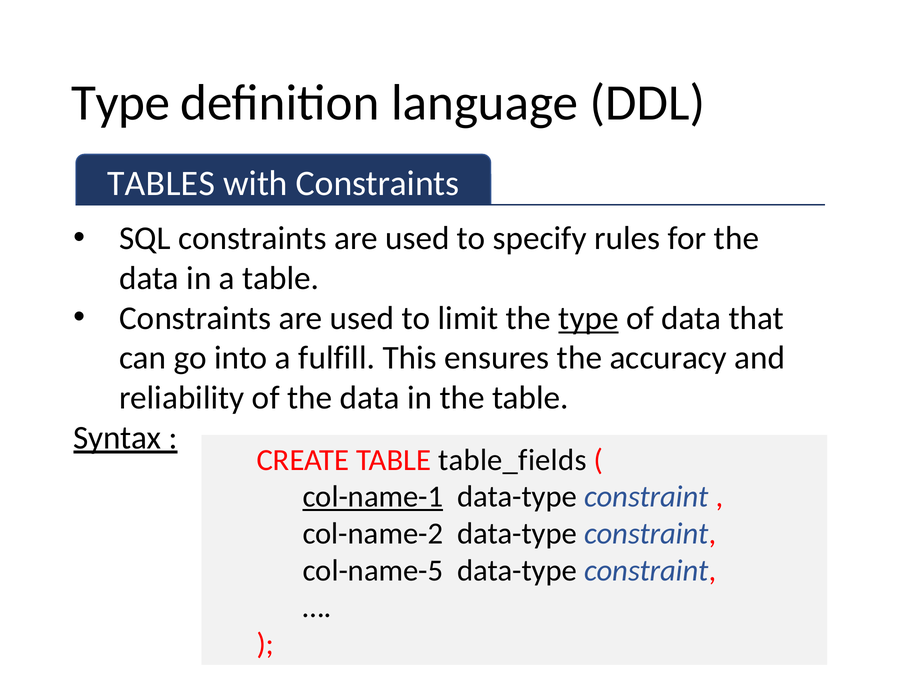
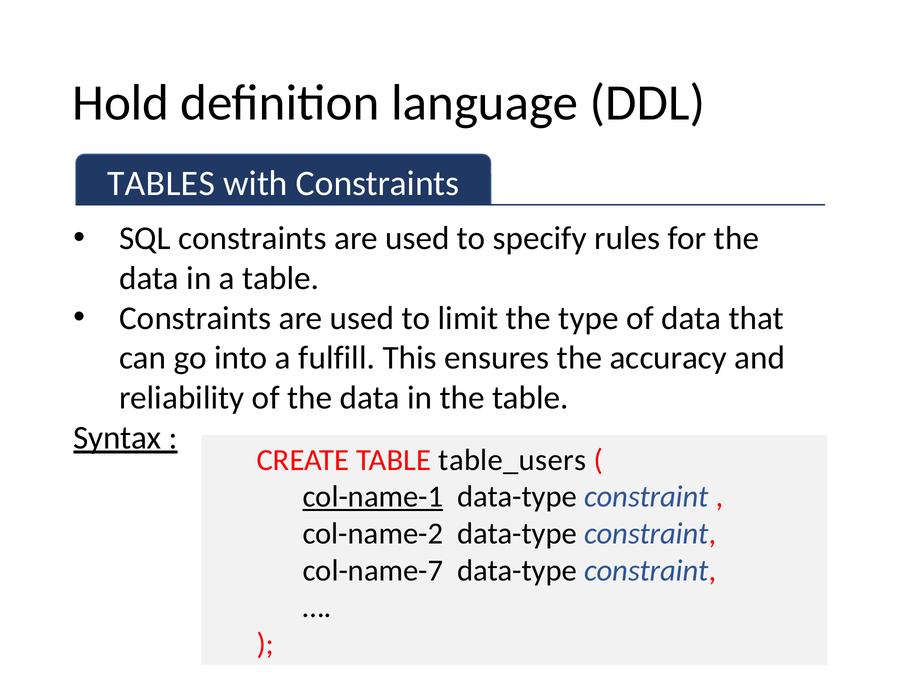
Type at (121, 103): Type -> Hold
type at (588, 318) underline: present -> none
table_fields: table_fields -> table_users
col-name-5: col-name-5 -> col-name-7
